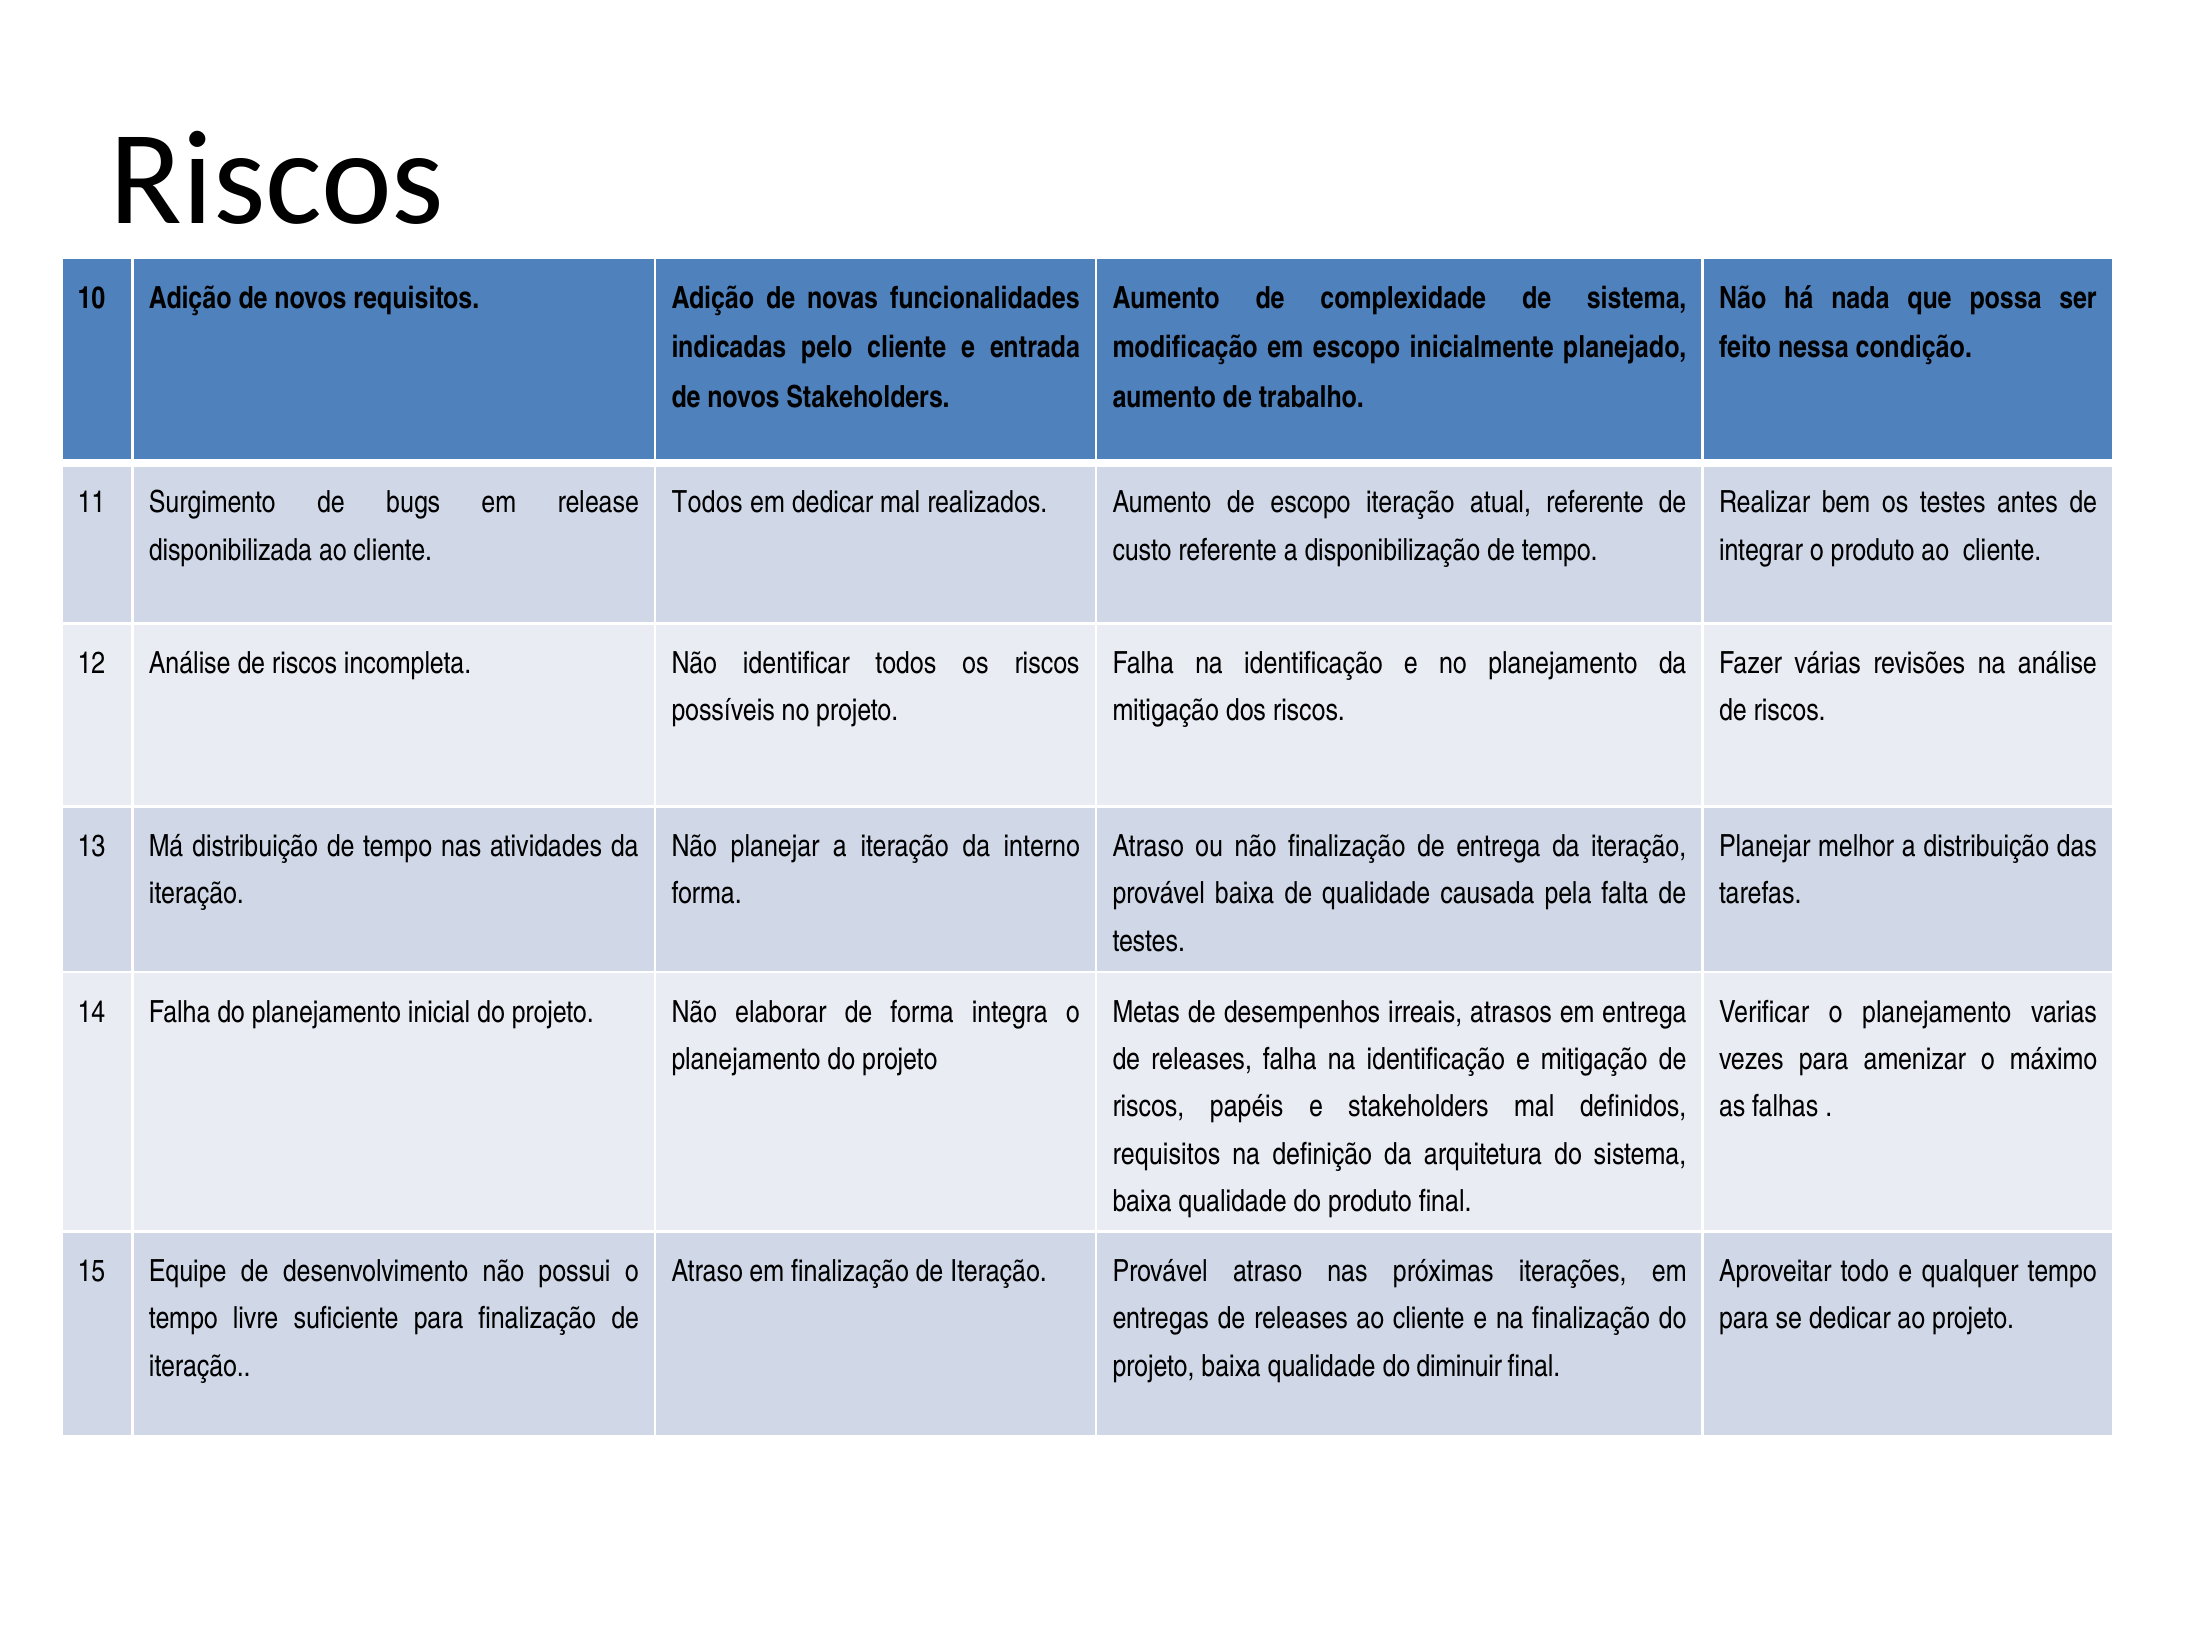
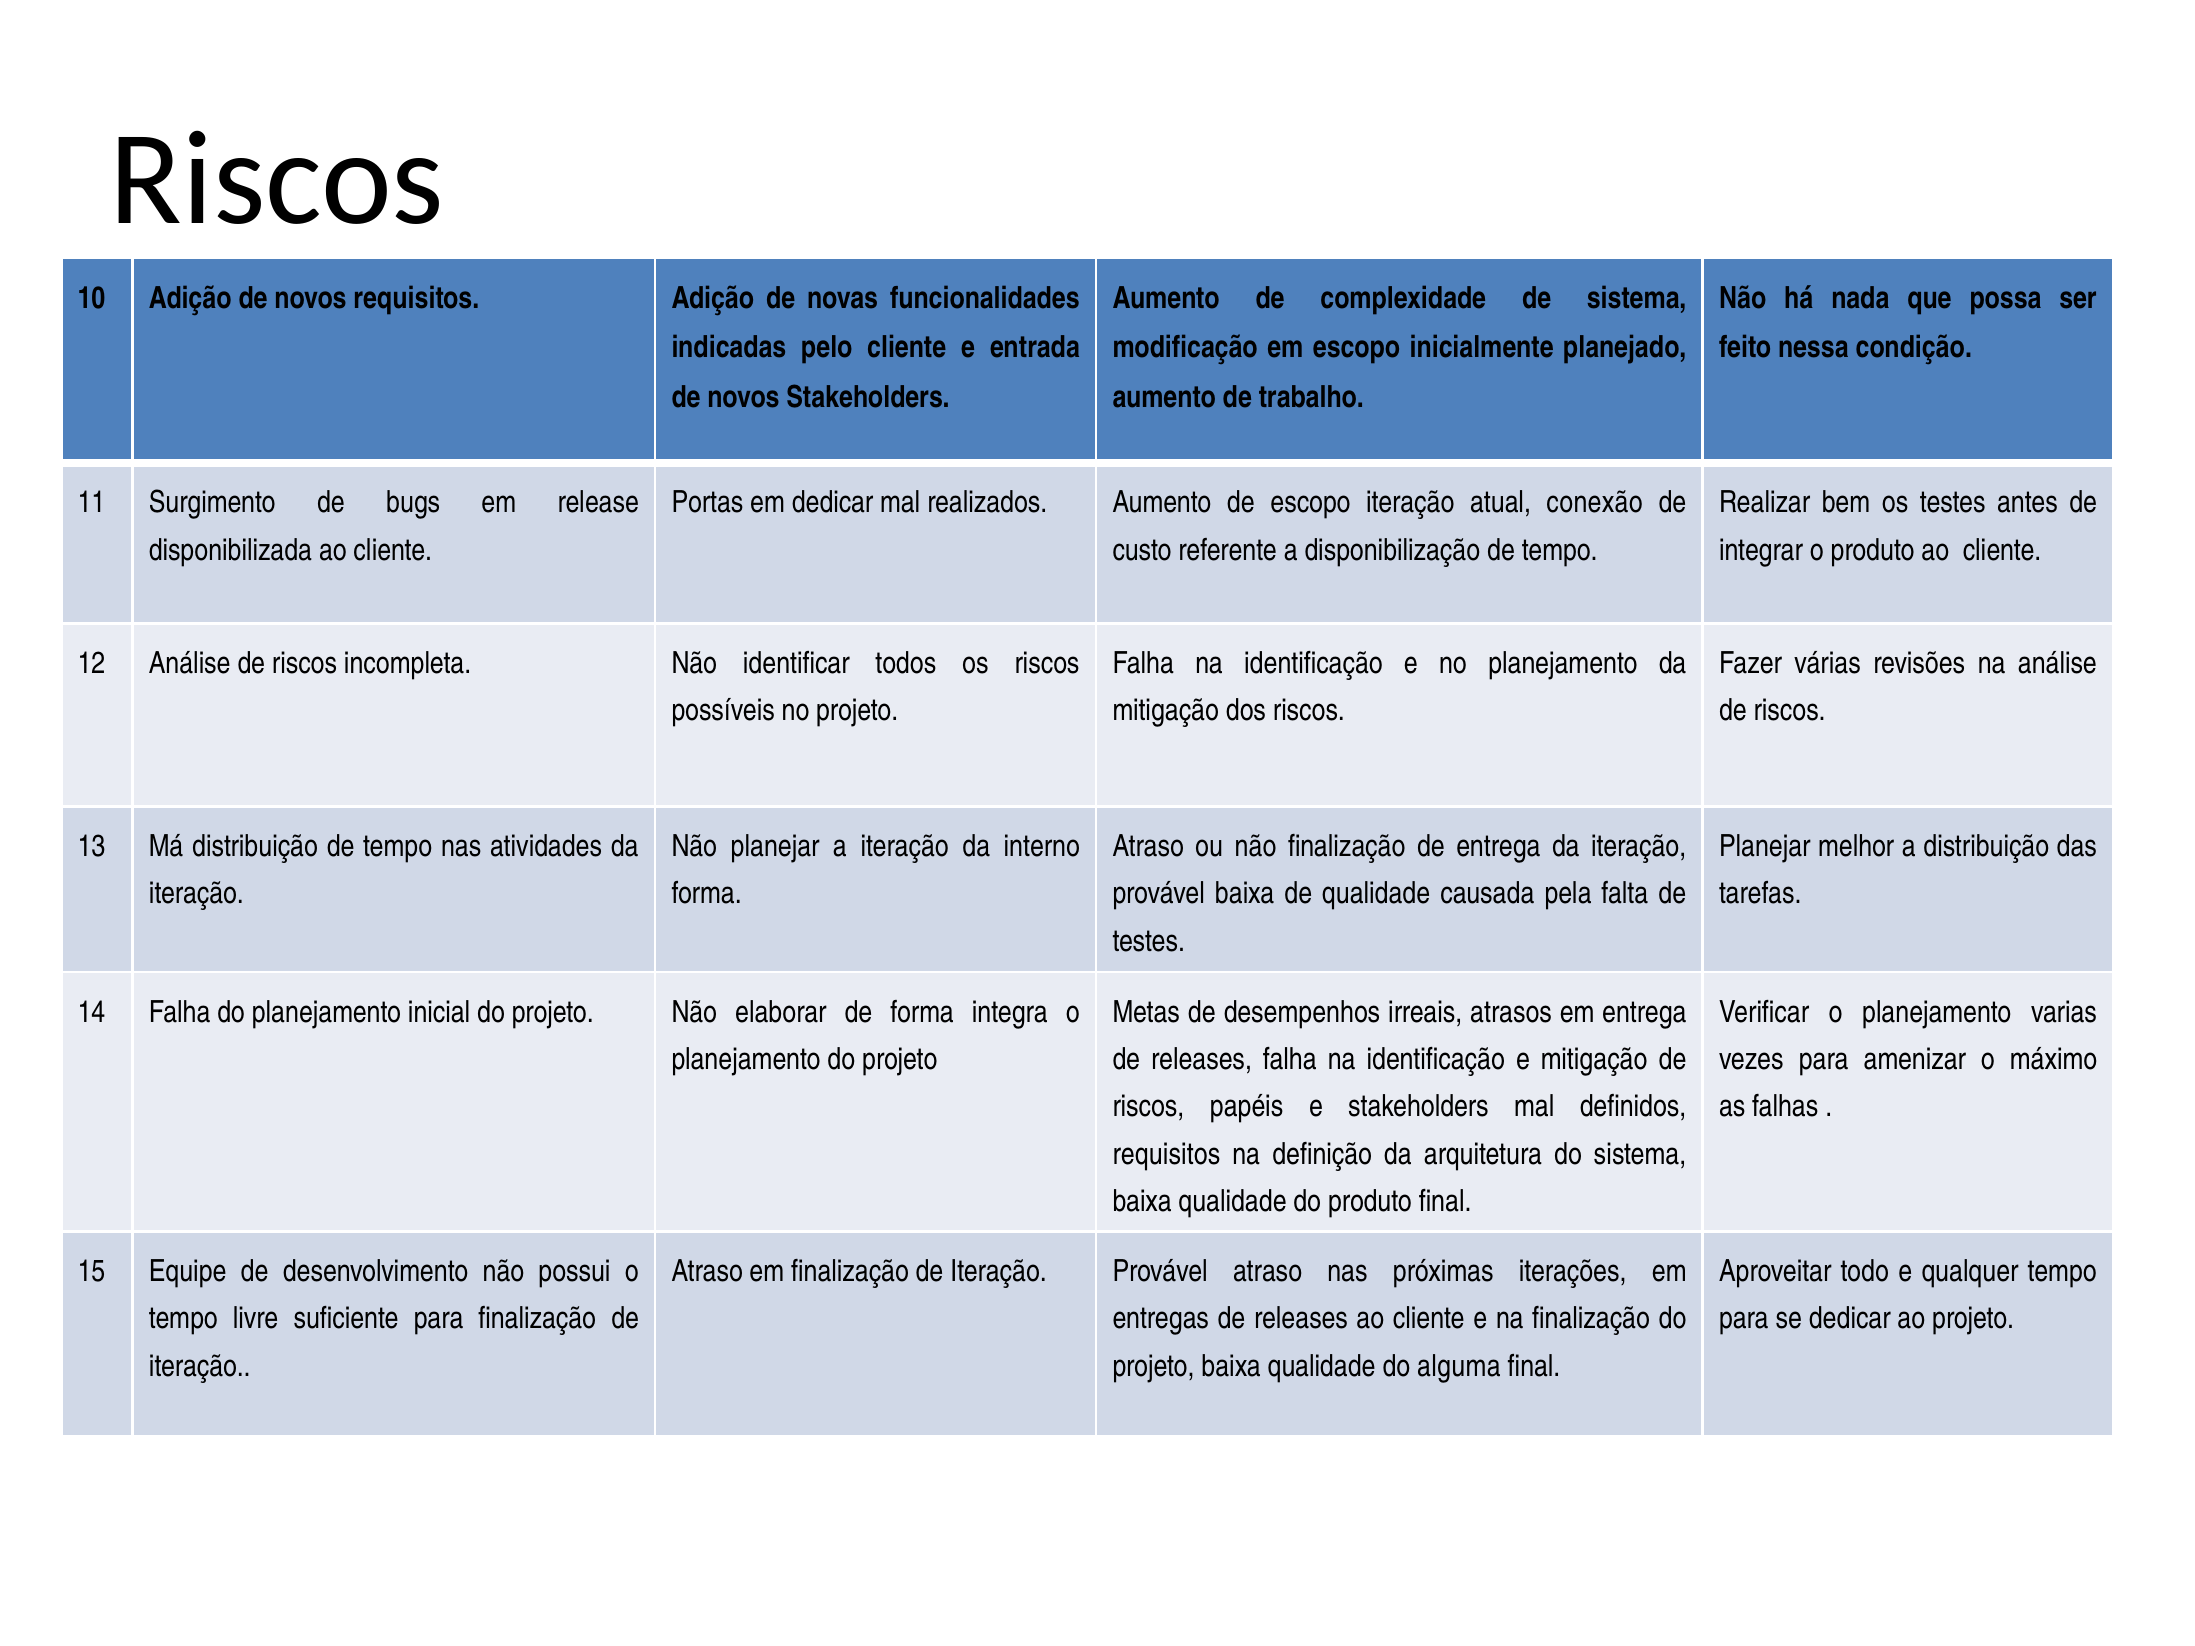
Todos at (707, 503): Todos -> Portas
atual referente: referente -> conexão
diminuir: diminuir -> alguma
